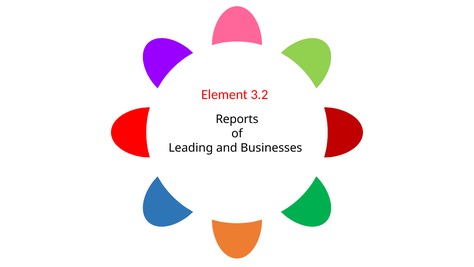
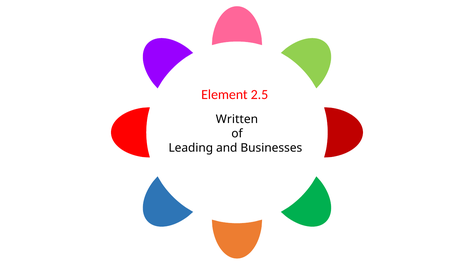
3.2: 3.2 -> 2.5
Reports: Reports -> Written
